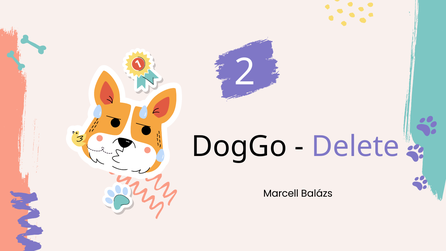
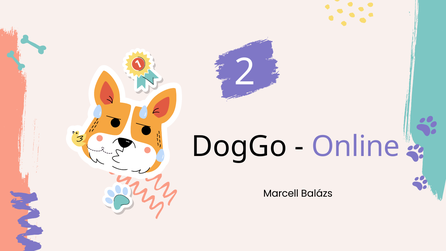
Delete: Delete -> Online
